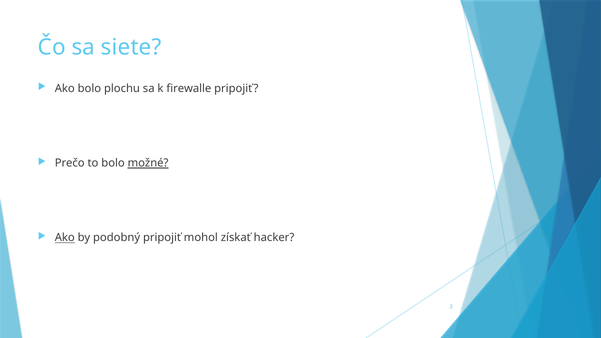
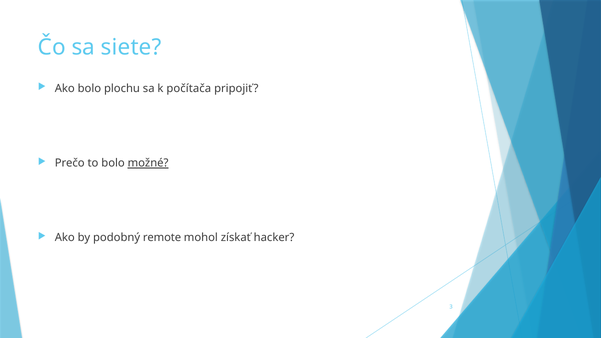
firewalle: firewalle -> počítača
Ako at (65, 238) underline: present -> none
podobný pripojiť: pripojiť -> remote
